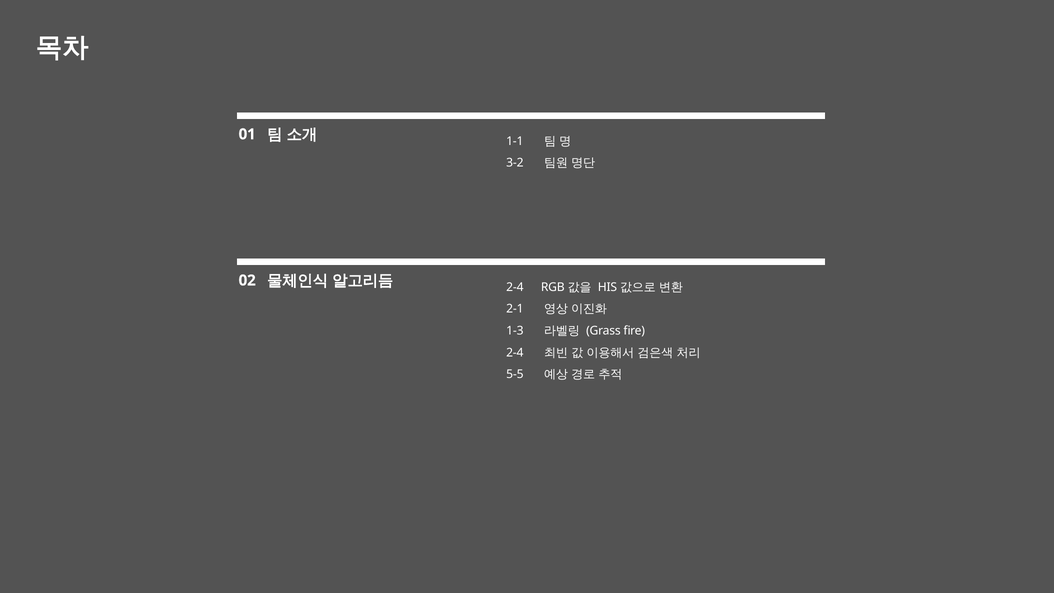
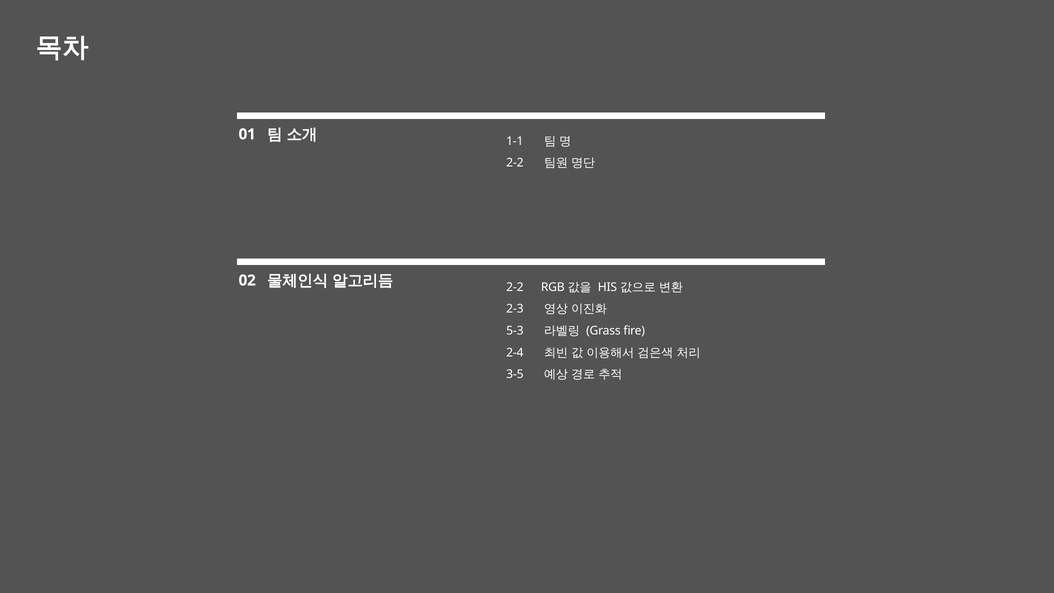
3-2 at (515, 163): 3-2 -> 2-2
2-4 at (515, 287): 2-4 -> 2-2
2-1: 2-1 -> 2-3
1-3: 1-3 -> 5-3
5-5: 5-5 -> 3-5
